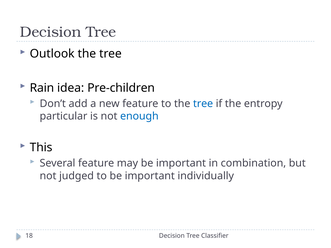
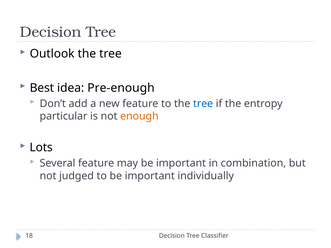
Rain: Rain -> Best
Pre-children: Pre-children -> Pre-enough
enough colour: blue -> orange
This: This -> Lots
